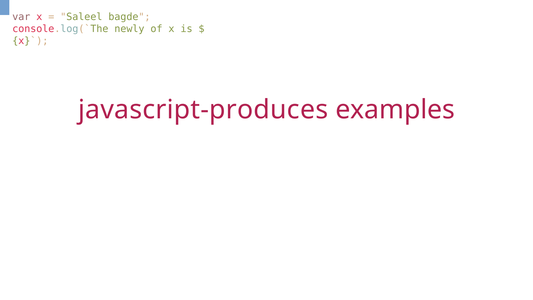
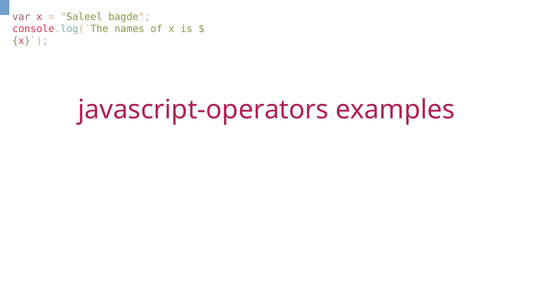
newly: newly -> names
javascript-produces: javascript-produces -> javascript-operators
